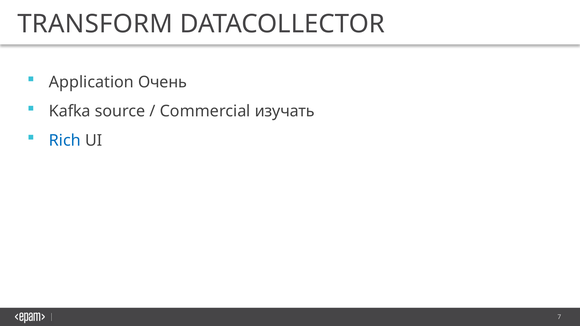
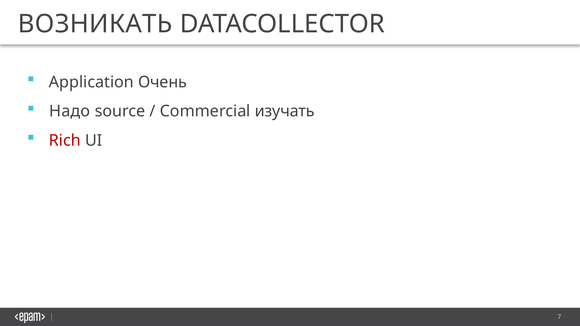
TRANSFORM: TRANSFORM -> ВОЗНИКАТЬ
Kafka: Kafka -> Надо
Rich colour: blue -> red
